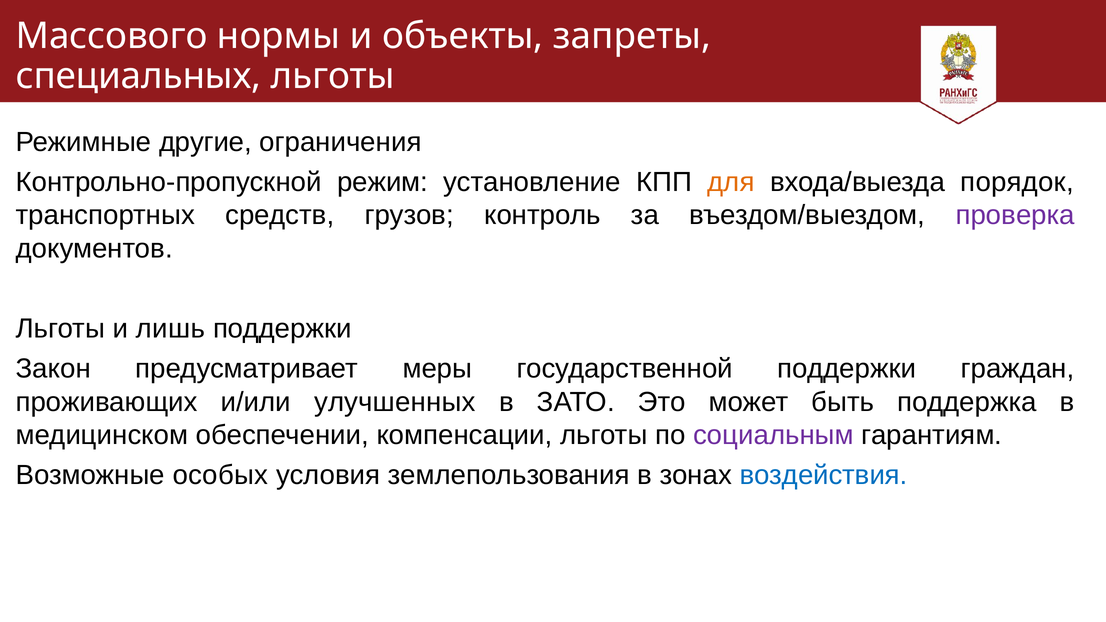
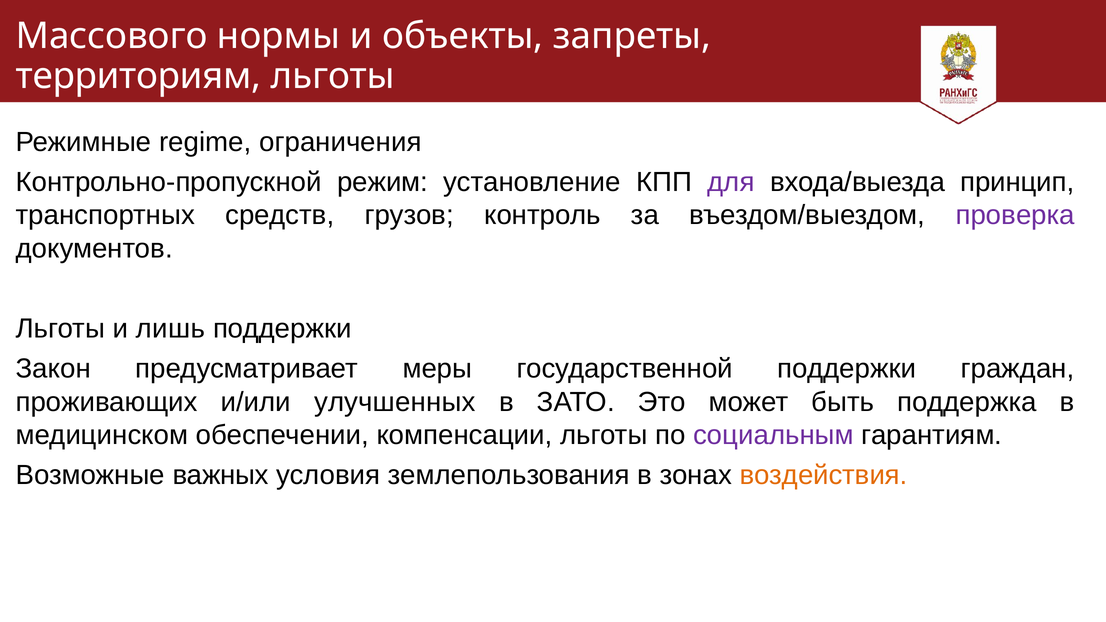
специальных: специальных -> территориям
другие: другие -> regime
для colour: orange -> purple
порядок: порядок -> принцип
особых: особых -> важных
воздействия colour: blue -> orange
